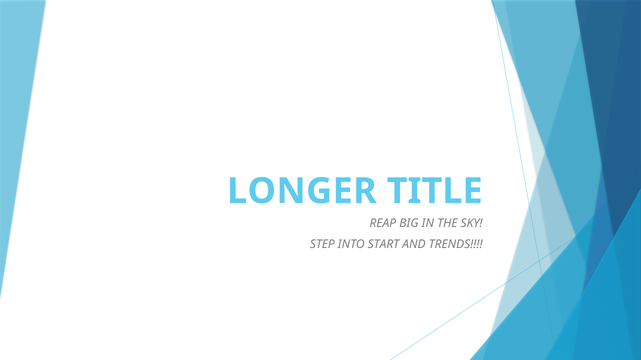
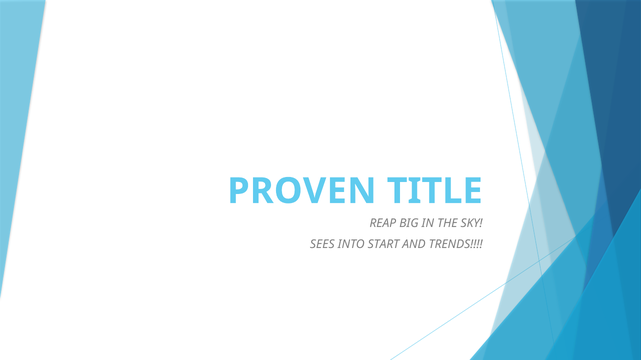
LONGER: LONGER -> PROVEN
STEP: STEP -> SEES
